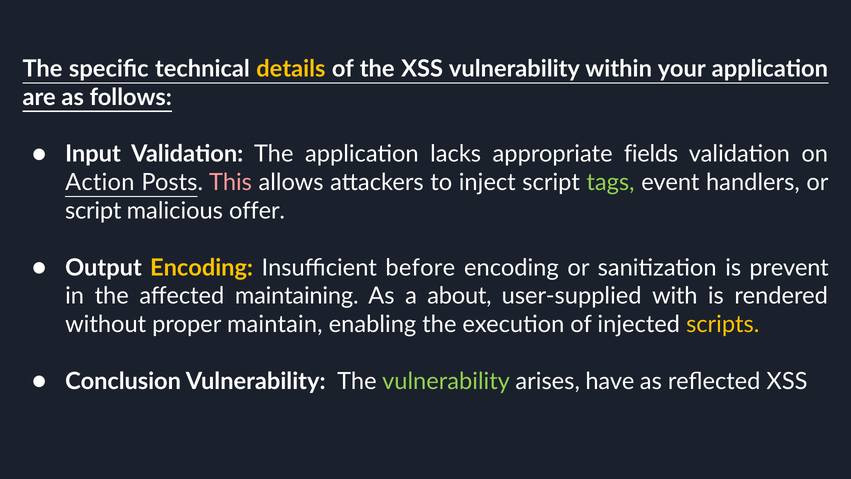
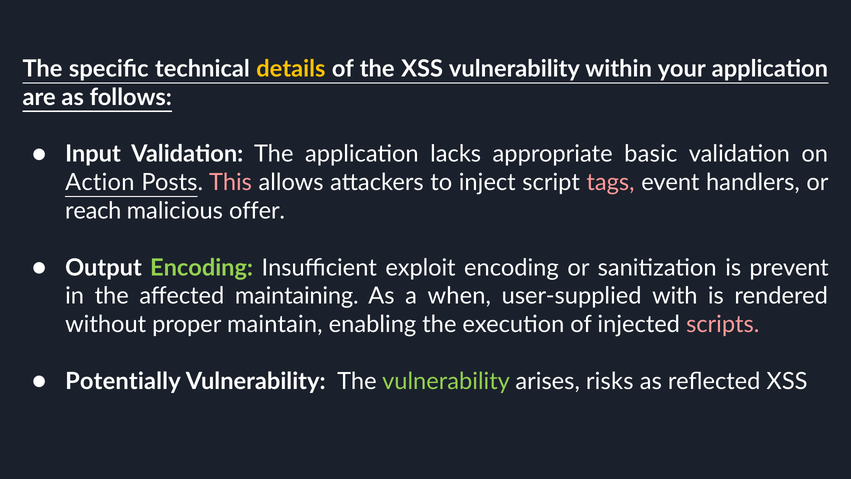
fields: fields -> basic
tags colour: light green -> pink
script at (93, 211): script -> reach
Encoding at (202, 268) colour: yellow -> light green
before: before -> exploit
about: about -> when
scripts colour: yellow -> pink
Conclusion: Conclusion -> Potentially
have: have -> risks
